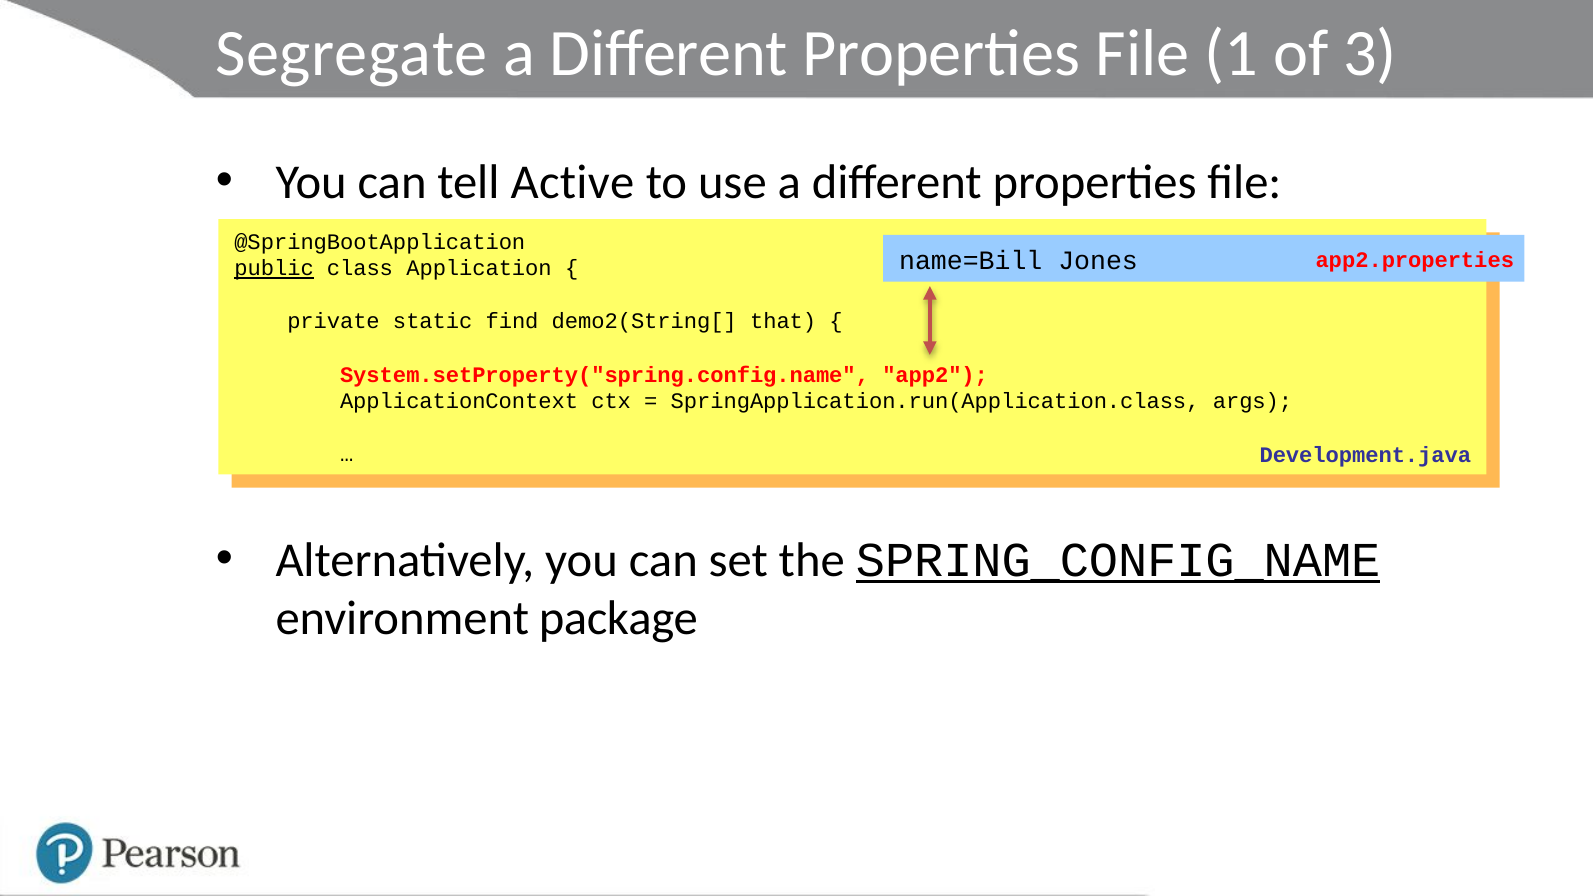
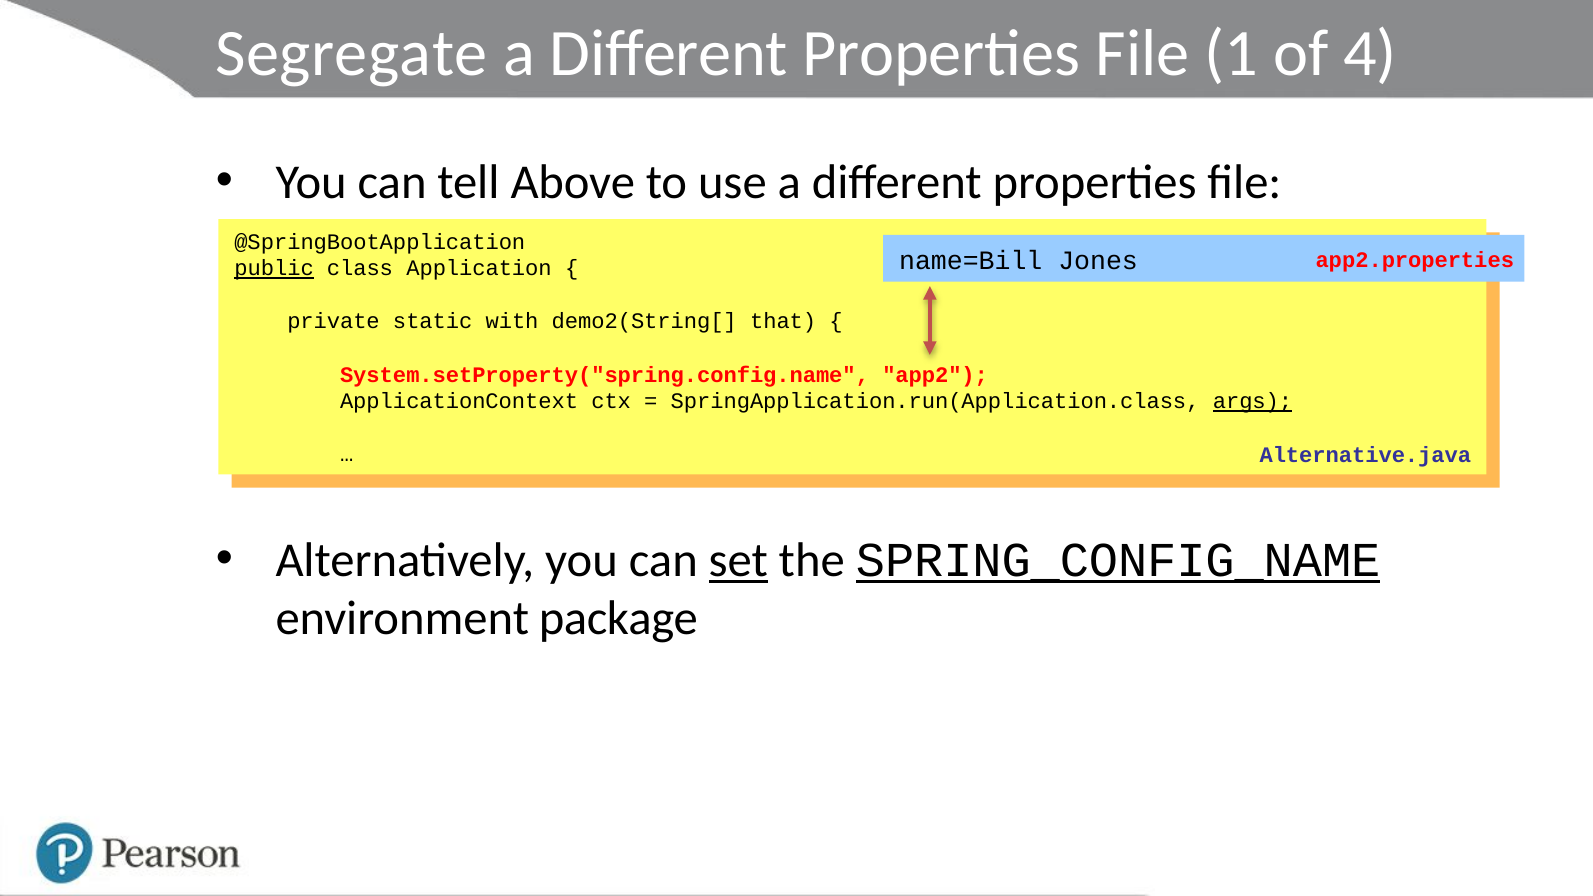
3: 3 -> 4
Active: Active -> Above
find: find -> with
args at (1253, 401) underline: none -> present
Development.java: Development.java -> Alternative.java
set underline: none -> present
